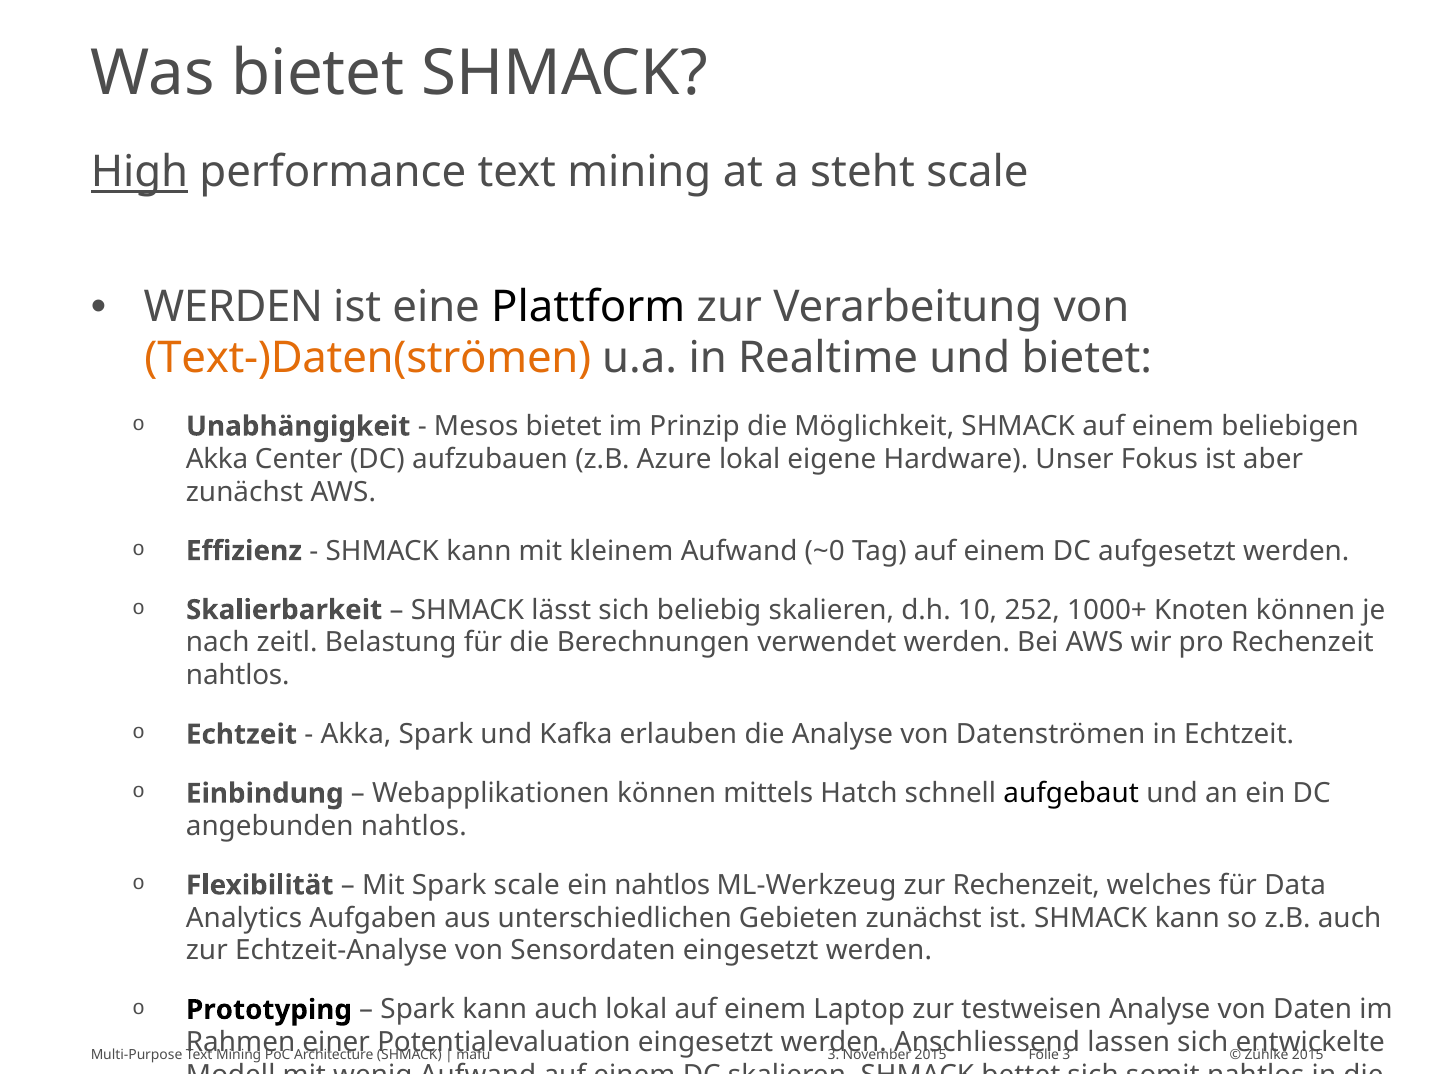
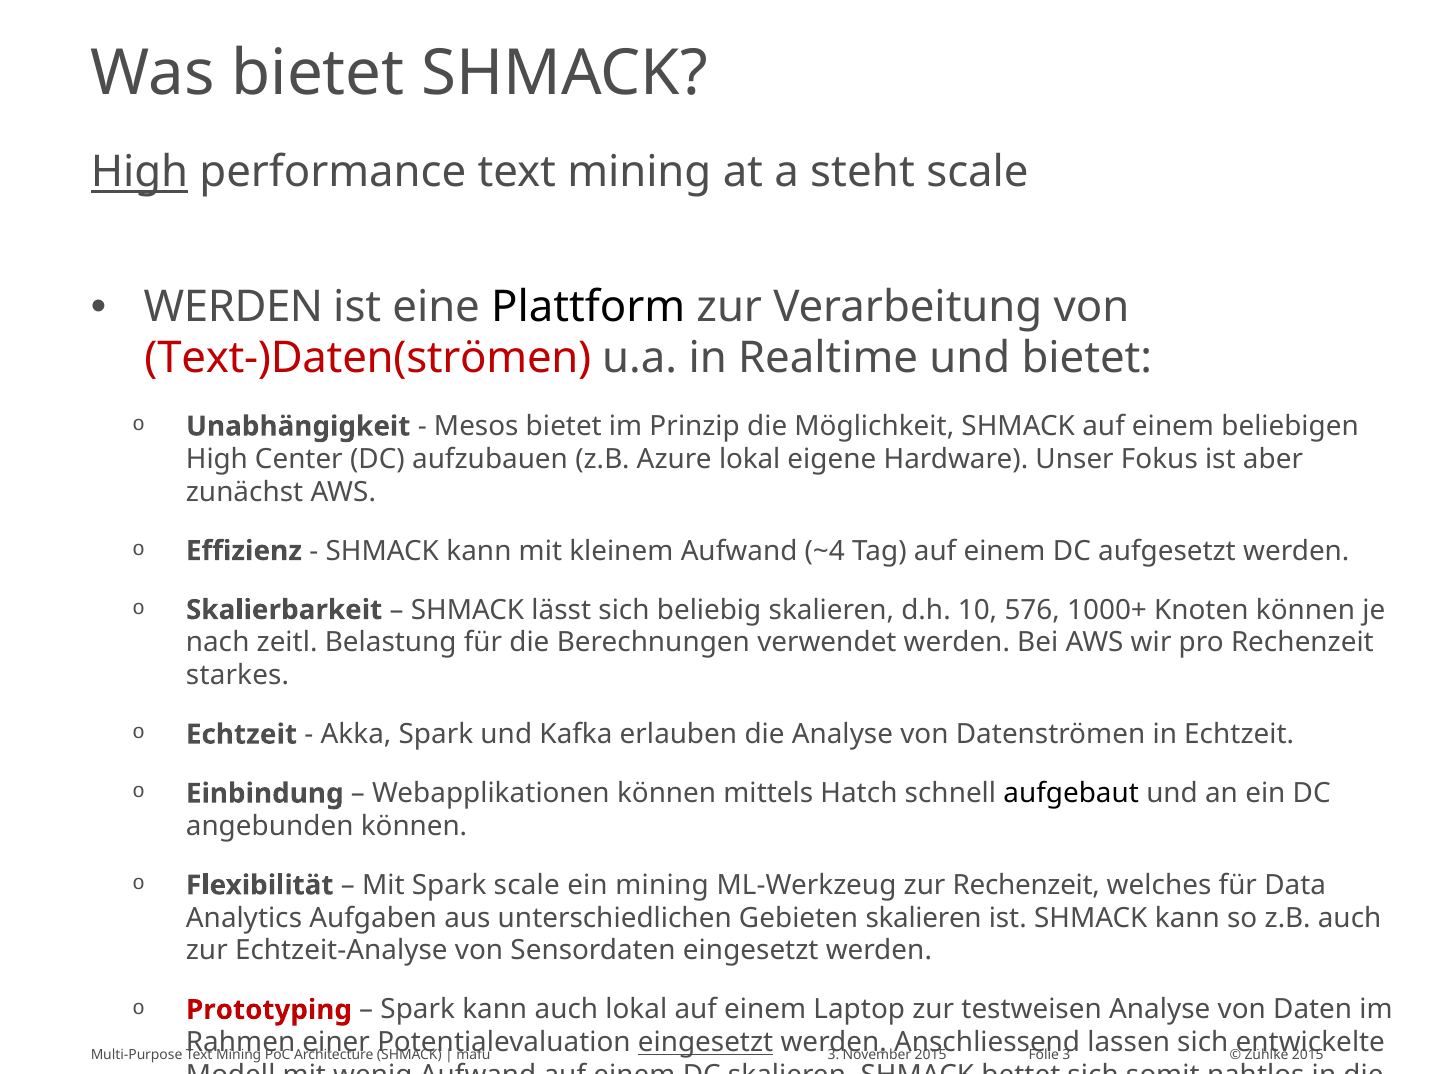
Text-)Daten(strömen colour: orange -> red
Akka at (217, 459): Akka -> High
~0: ~0 -> ~4
252: 252 -> 576
nahtlos at (238, 675): nahtlos -> starkes
angebunden nahtlos: nahtlos -> können
ein nahtlos: nahtlos -> mining
Gebieten zunächst: zunächst -> skalieren
Prototyping colour: black -> red
eingesetzt at (706, 1043) underline: none -> present
